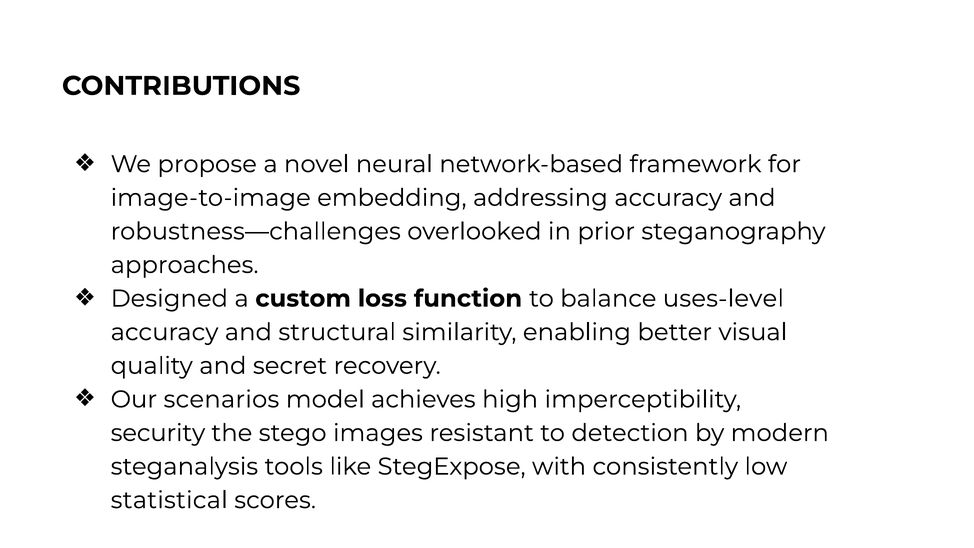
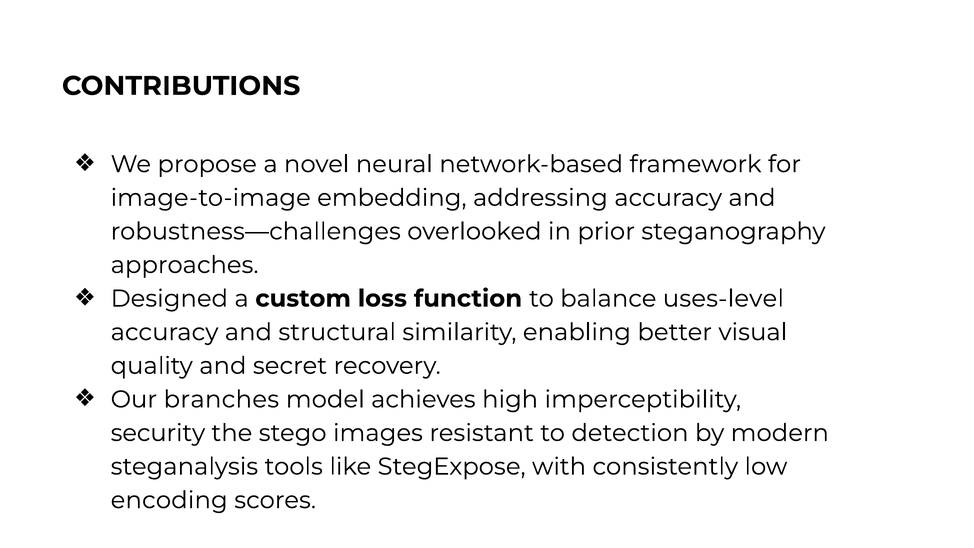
scenarios: scenarios -> branches
statistical: statistical -> encoding
